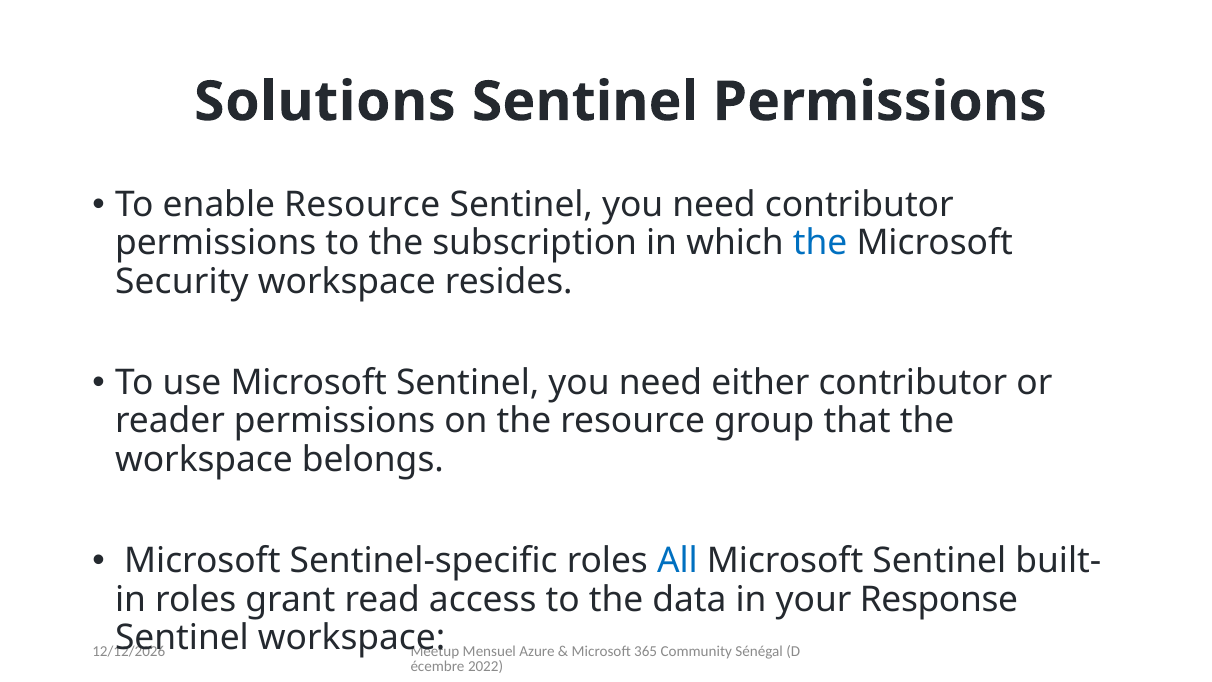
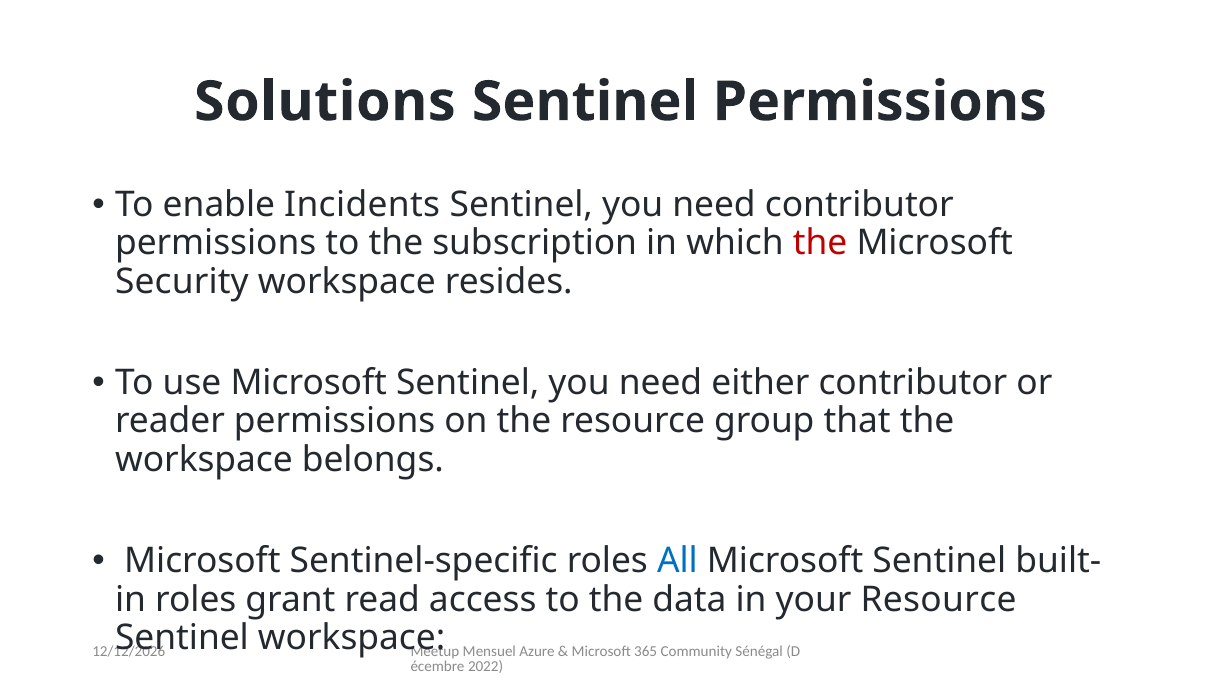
enable Resource: Resource -> Incidents
the at (820, 243) colour: blue -> red
your Response: Response -> Resource
